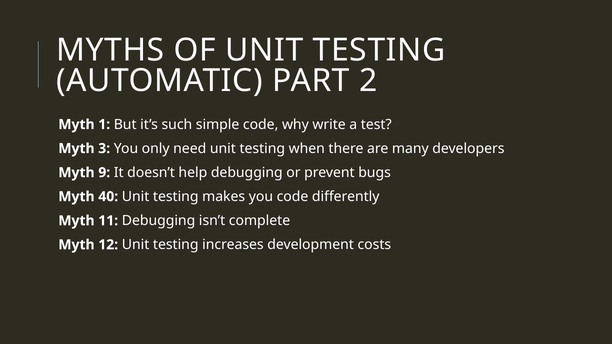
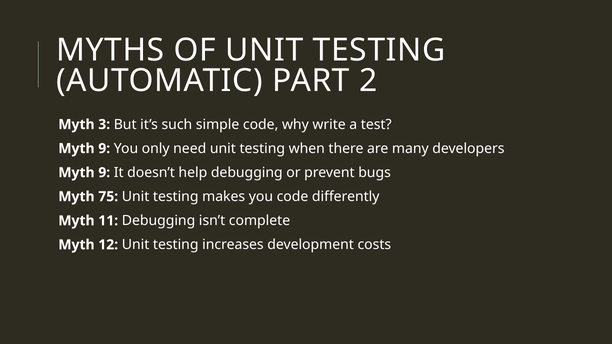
1: 1 -> 3
3 at (104, 149): 3 -> 9
40: 40 -> 75
